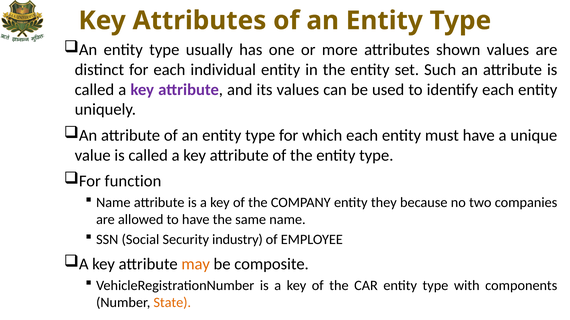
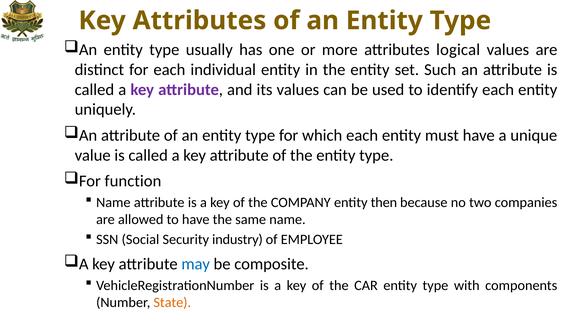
shown: shown -> logical
they: they -> then
may colour: orange -> blue
